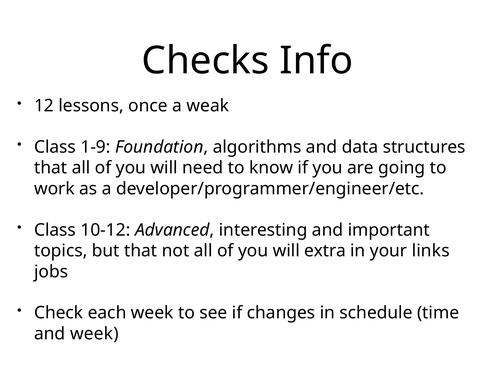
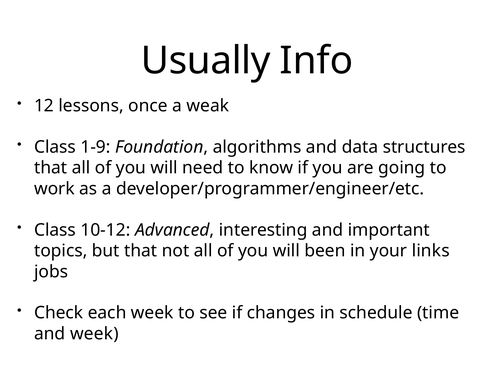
Checks: Checks -> Usually
extra: extra -> been
